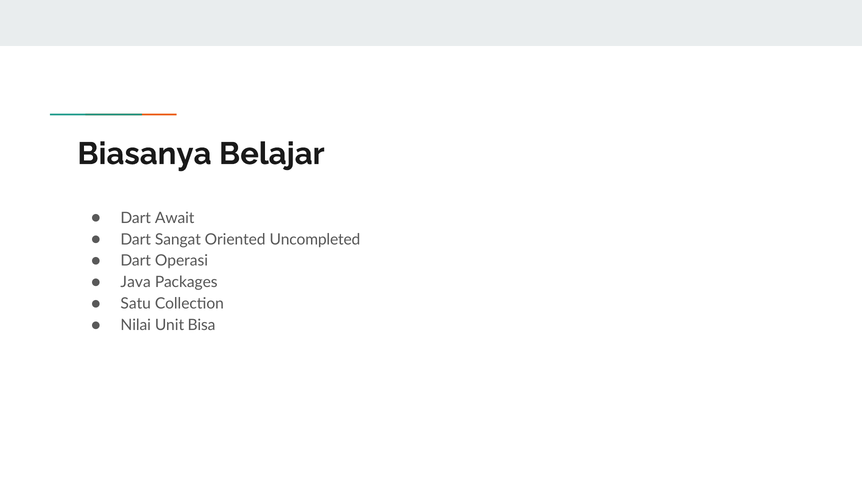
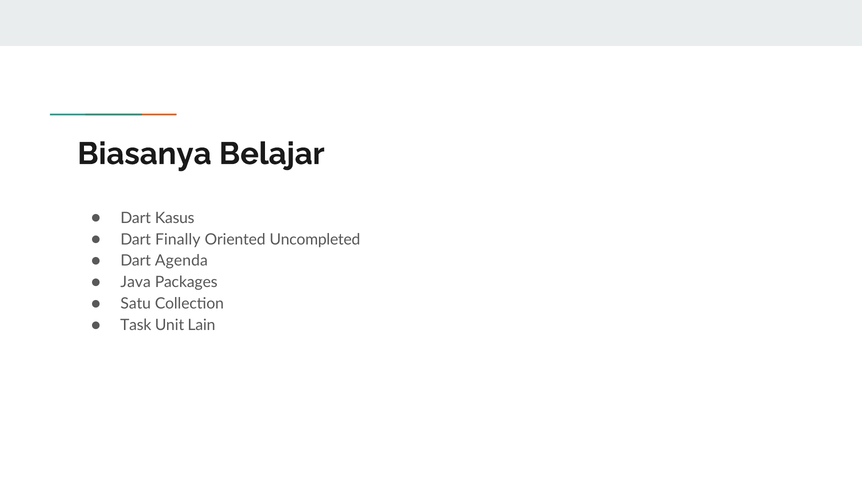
Await: Await -> Kasus
Sangat: Sangat -> Finally
Operasi: Operasi -> Agenda
Nilai: Nilai -> Task
Bisa: Bisa -> Lain
